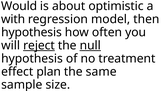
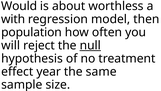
optimistic: optimistic -> worthless
hypothesis at (31, 32): hypothesis -> population
reject underline: present -> none
plan: plan -> year
